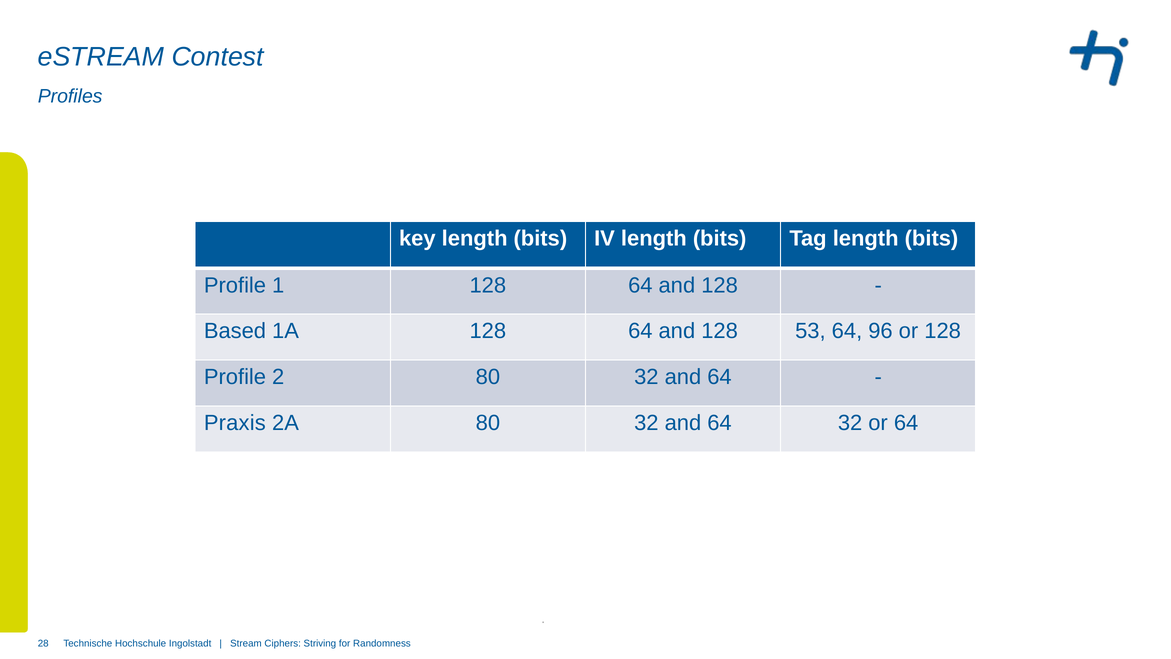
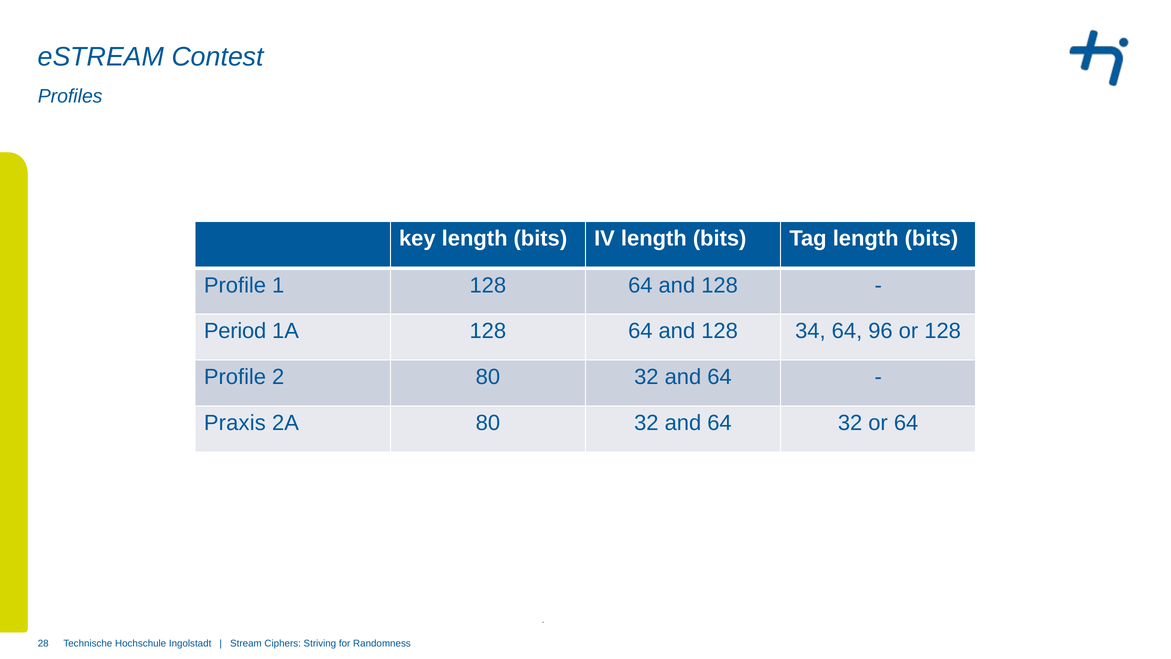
Based: Based -> Period
53: 53 -> 34
